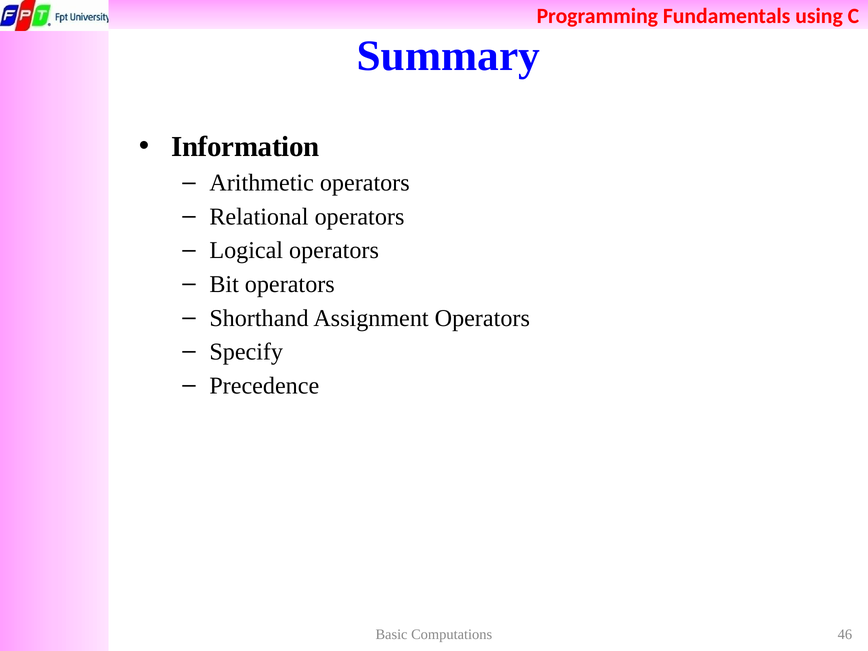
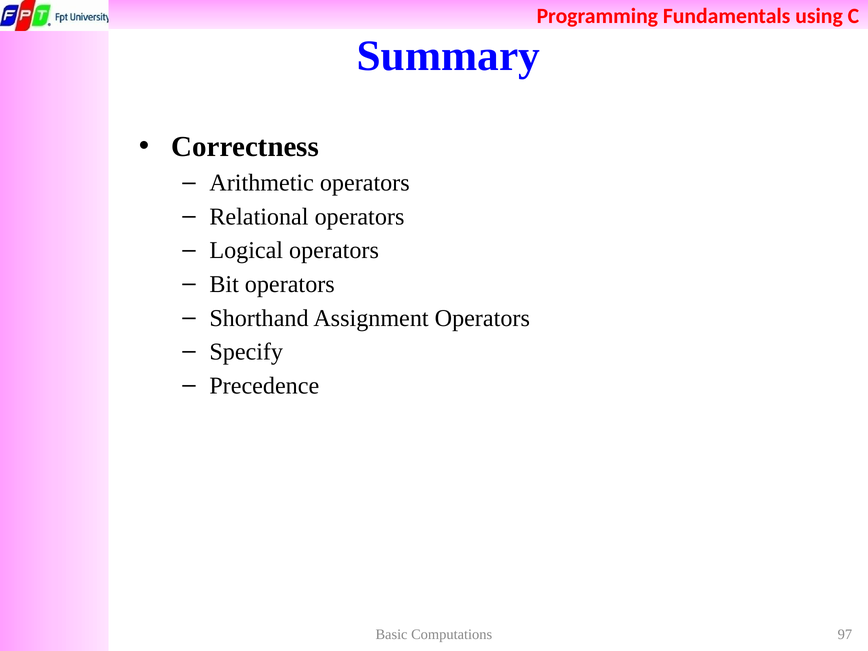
Information: Information -> Correctness
46: 46 -> 97
